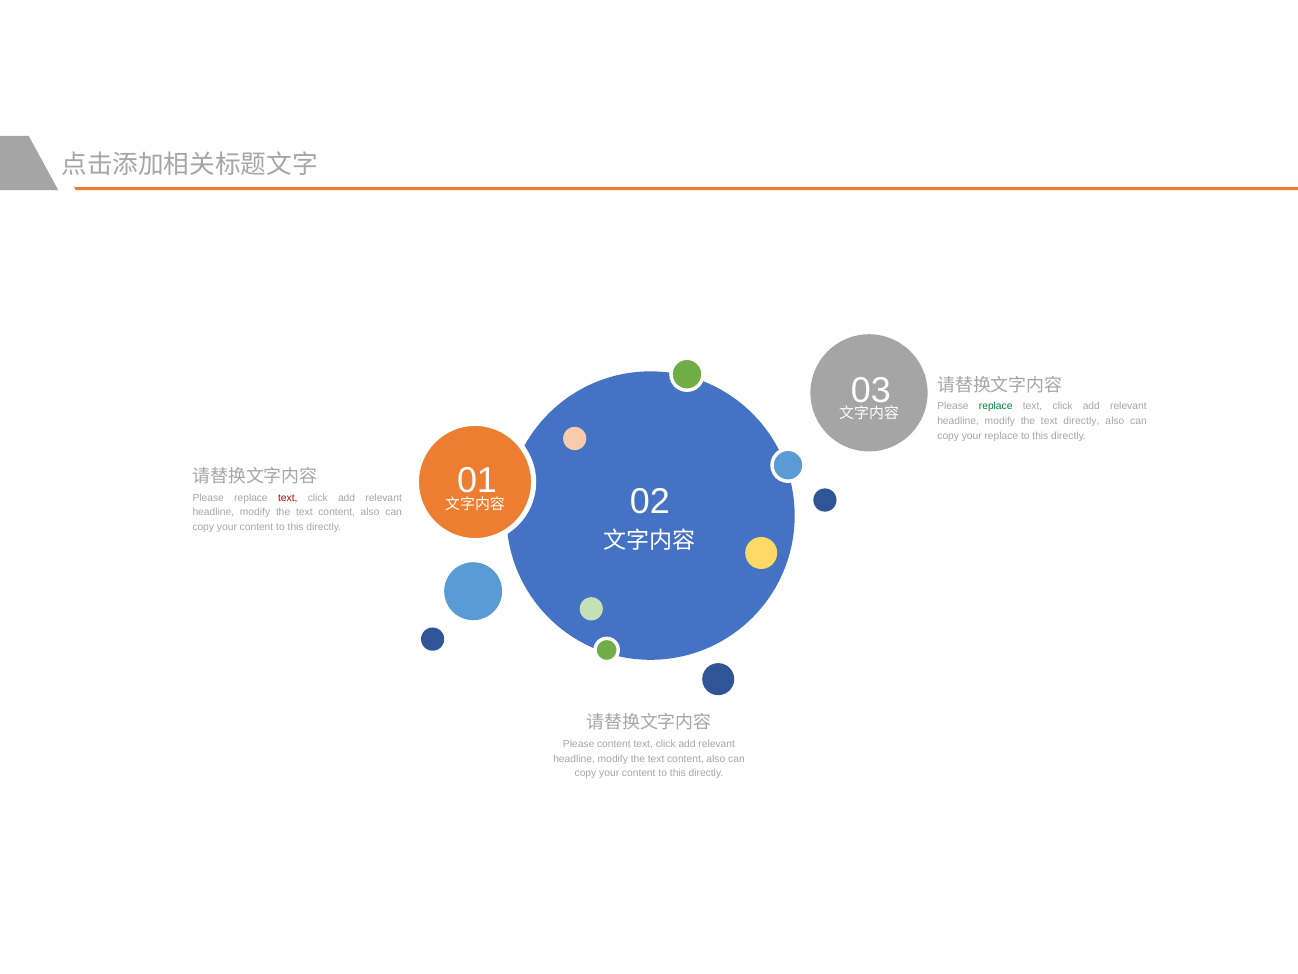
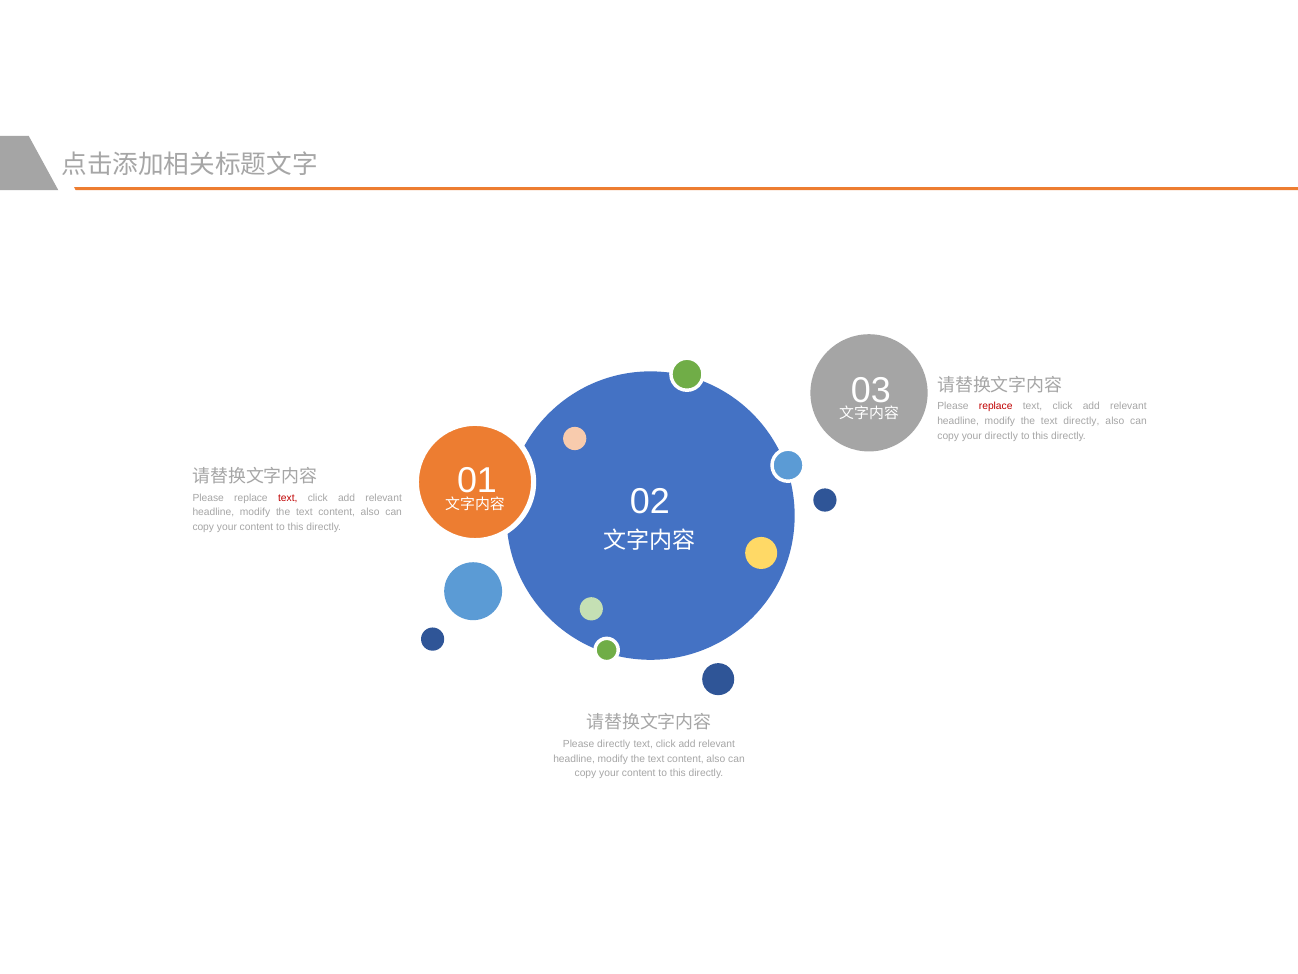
replace at (996, 406) colour: green -> red
your replace: replace -> directly
Please content: content -> directly
